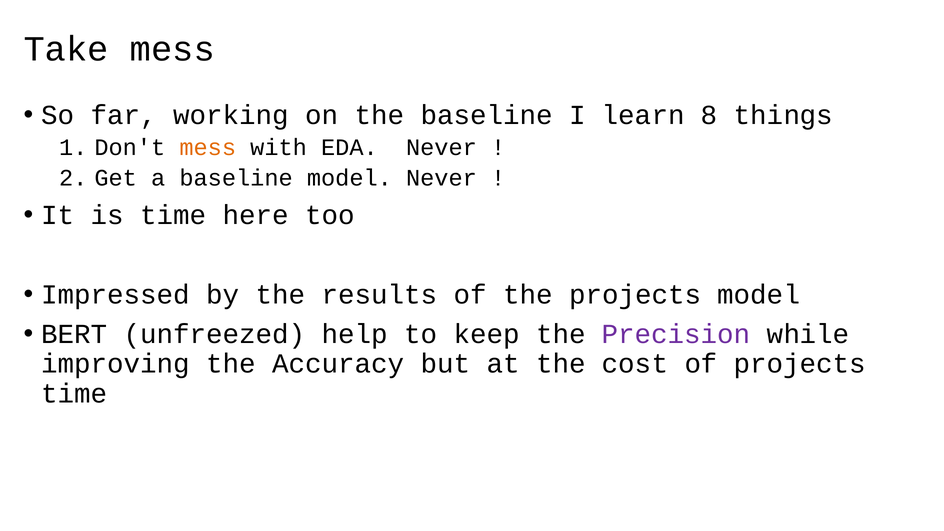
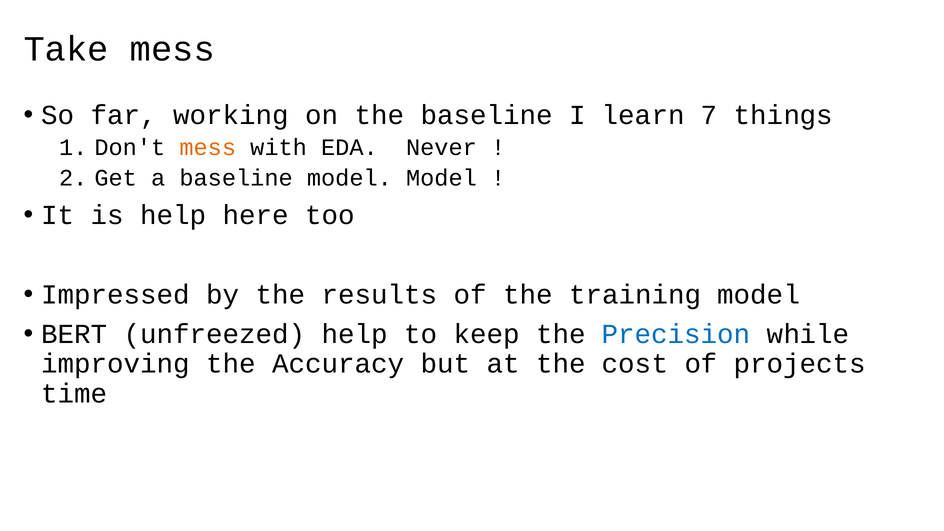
8: 8 -> 7
model Never: Never -> Model
is time: time -> help
the projects: projects -> training
Precision colour: purple -> blue
